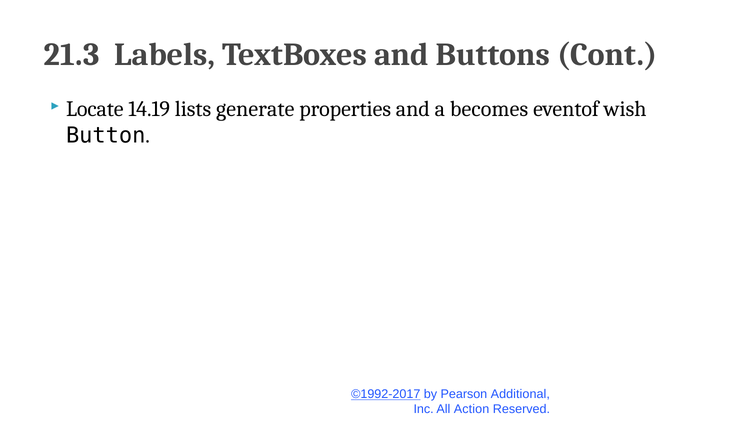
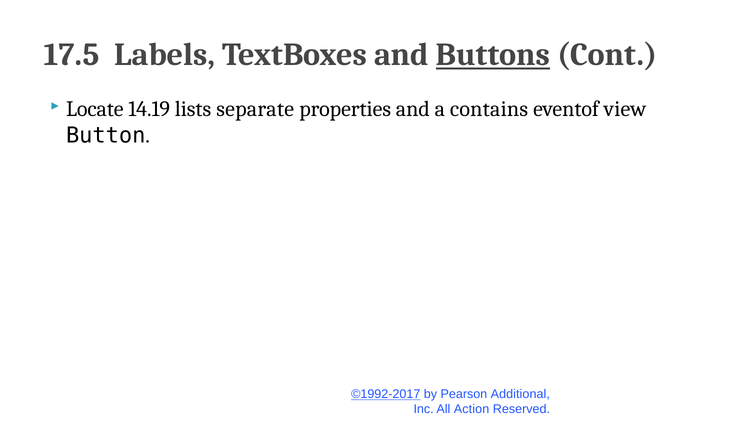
21.3: 21.3 -> 17.5
Buttons underline: none -> present
generate: generate -> separate
becomes: becomes -> contains
wish: wish -> view
